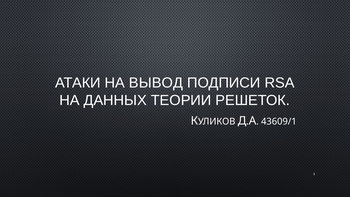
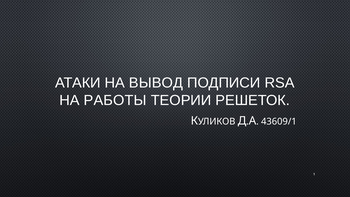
ДАННЫХ: ДАННЫХ -> РАБОТЫ
